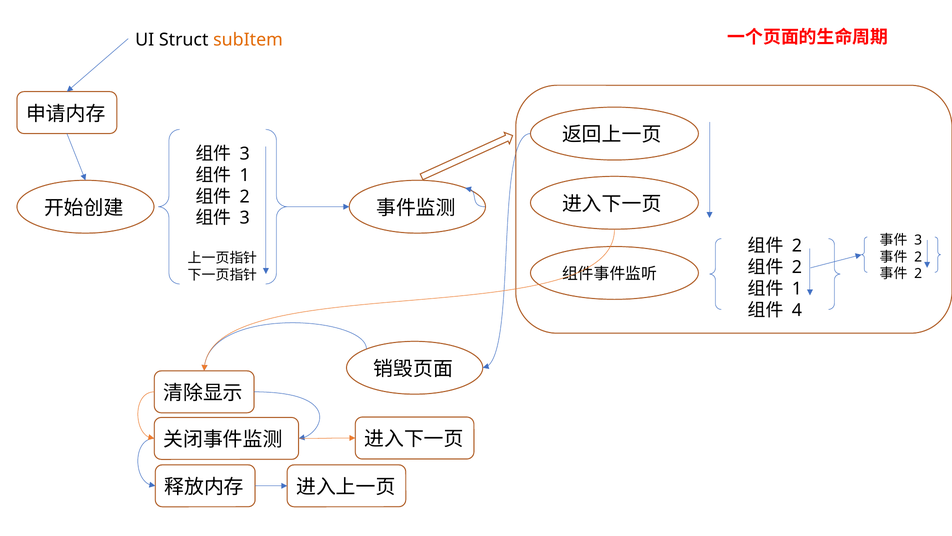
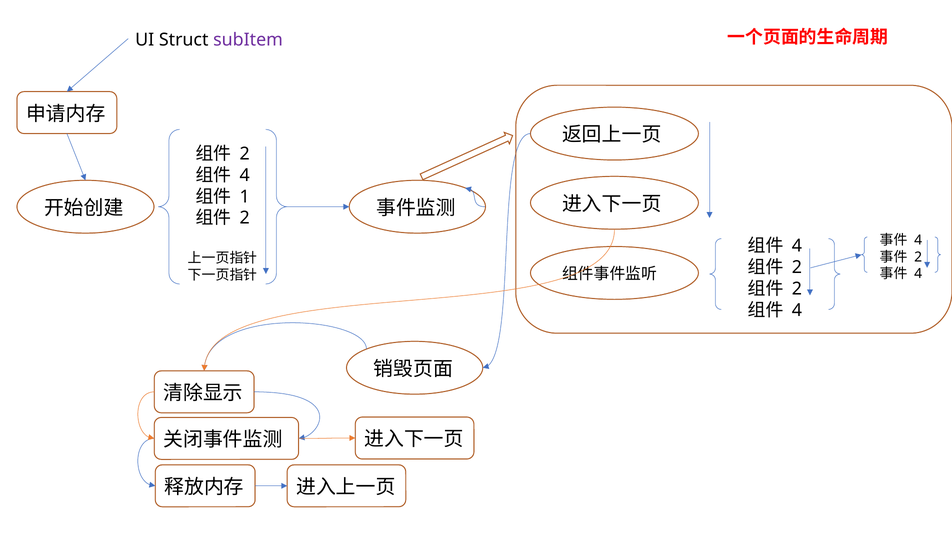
subItem colour: orange -> purple
3 at (245, 154): 3 -> 2
1 at (245, 175): 1 -> 4
2 at (245, 196): 2 -> 1
3 at (245, 218): 3 -> 2
3 at (918, 240): 3 -> 4
2 at (797, 246): 2 -> 4
2 at (918, 274): 2 -> 4
1 at (797, 289): 1 -> 2
